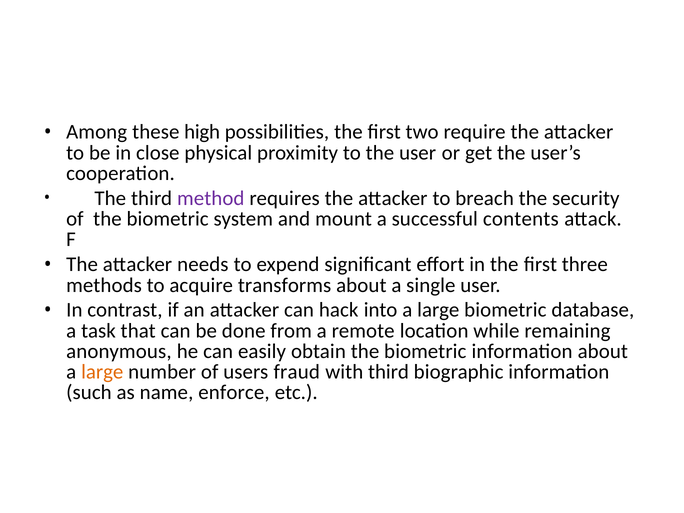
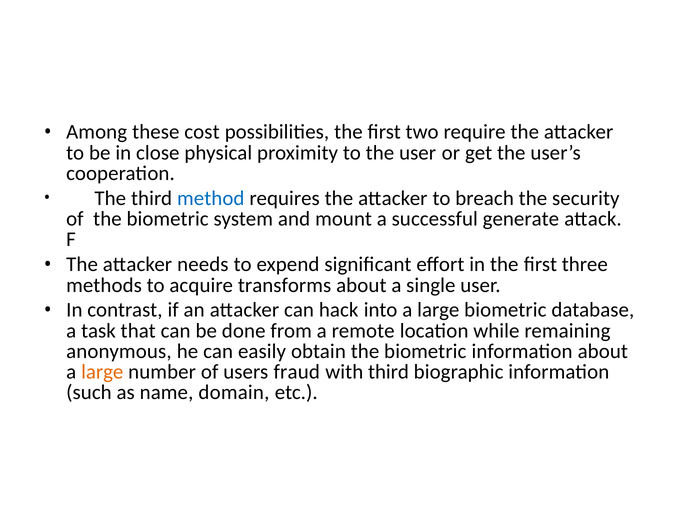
high: high -> cost
method colour: purple -> blue
contents: contents -> generate
enforce: enforce -> domain
